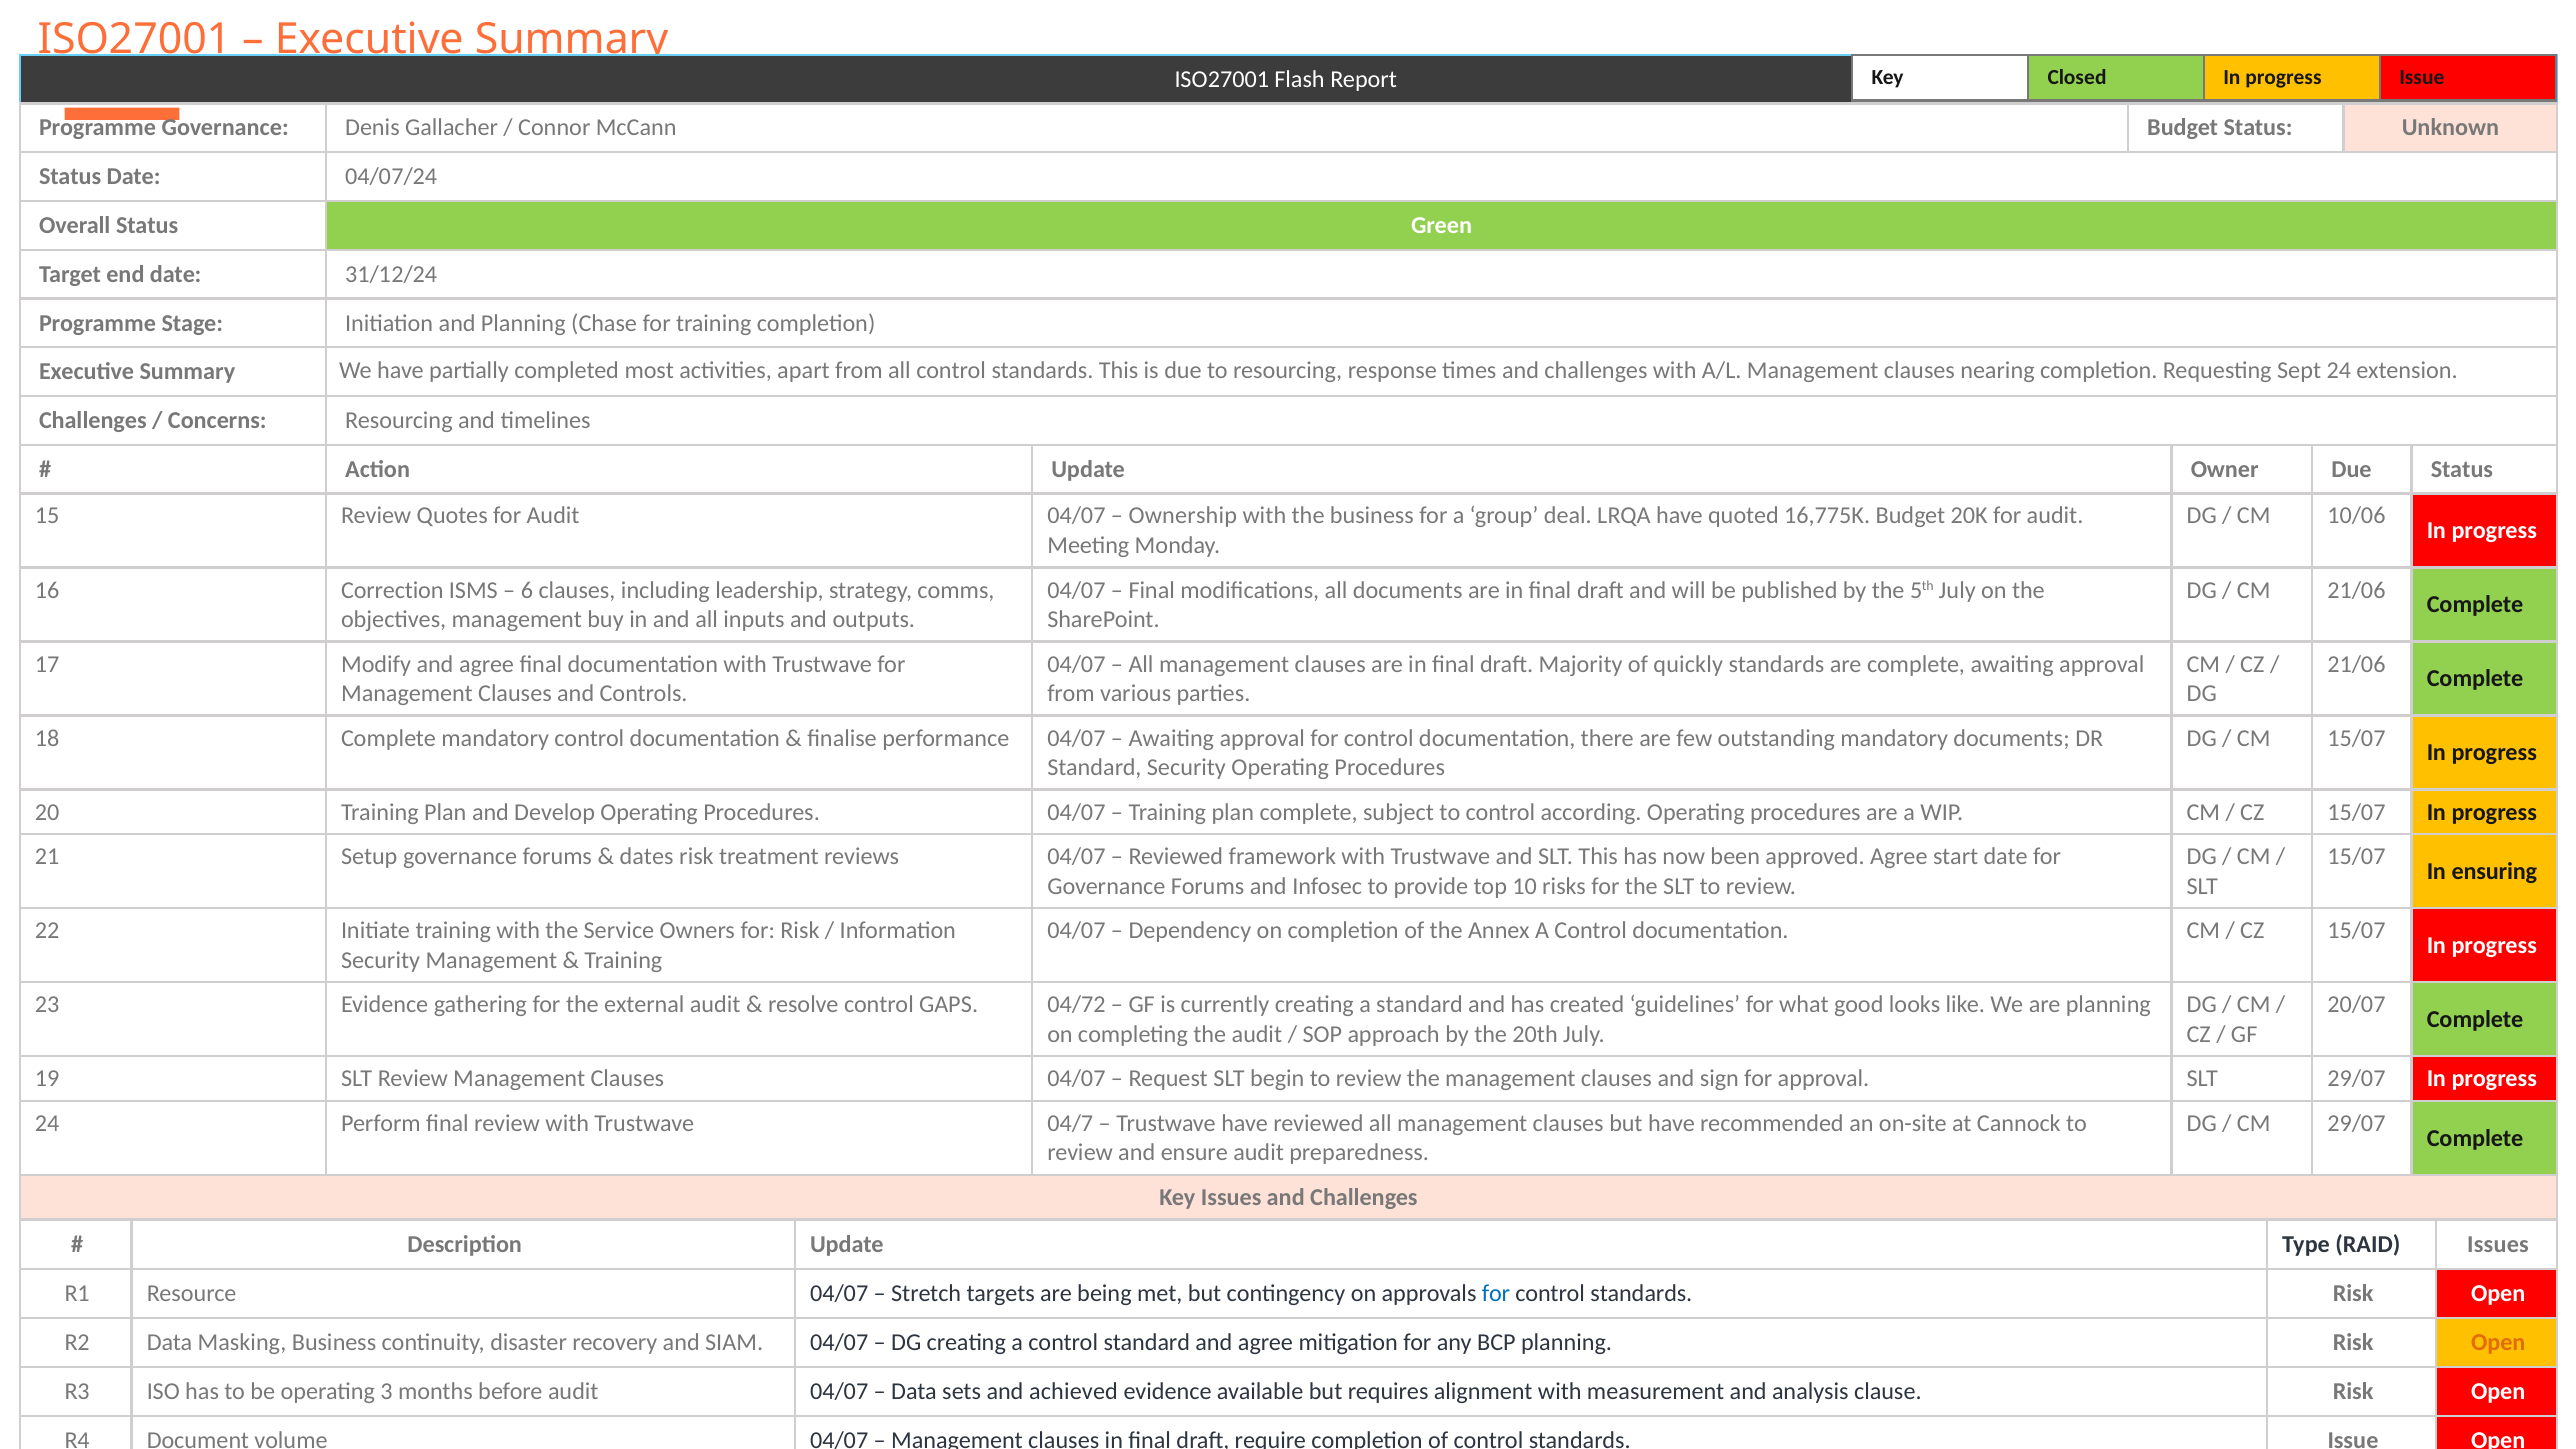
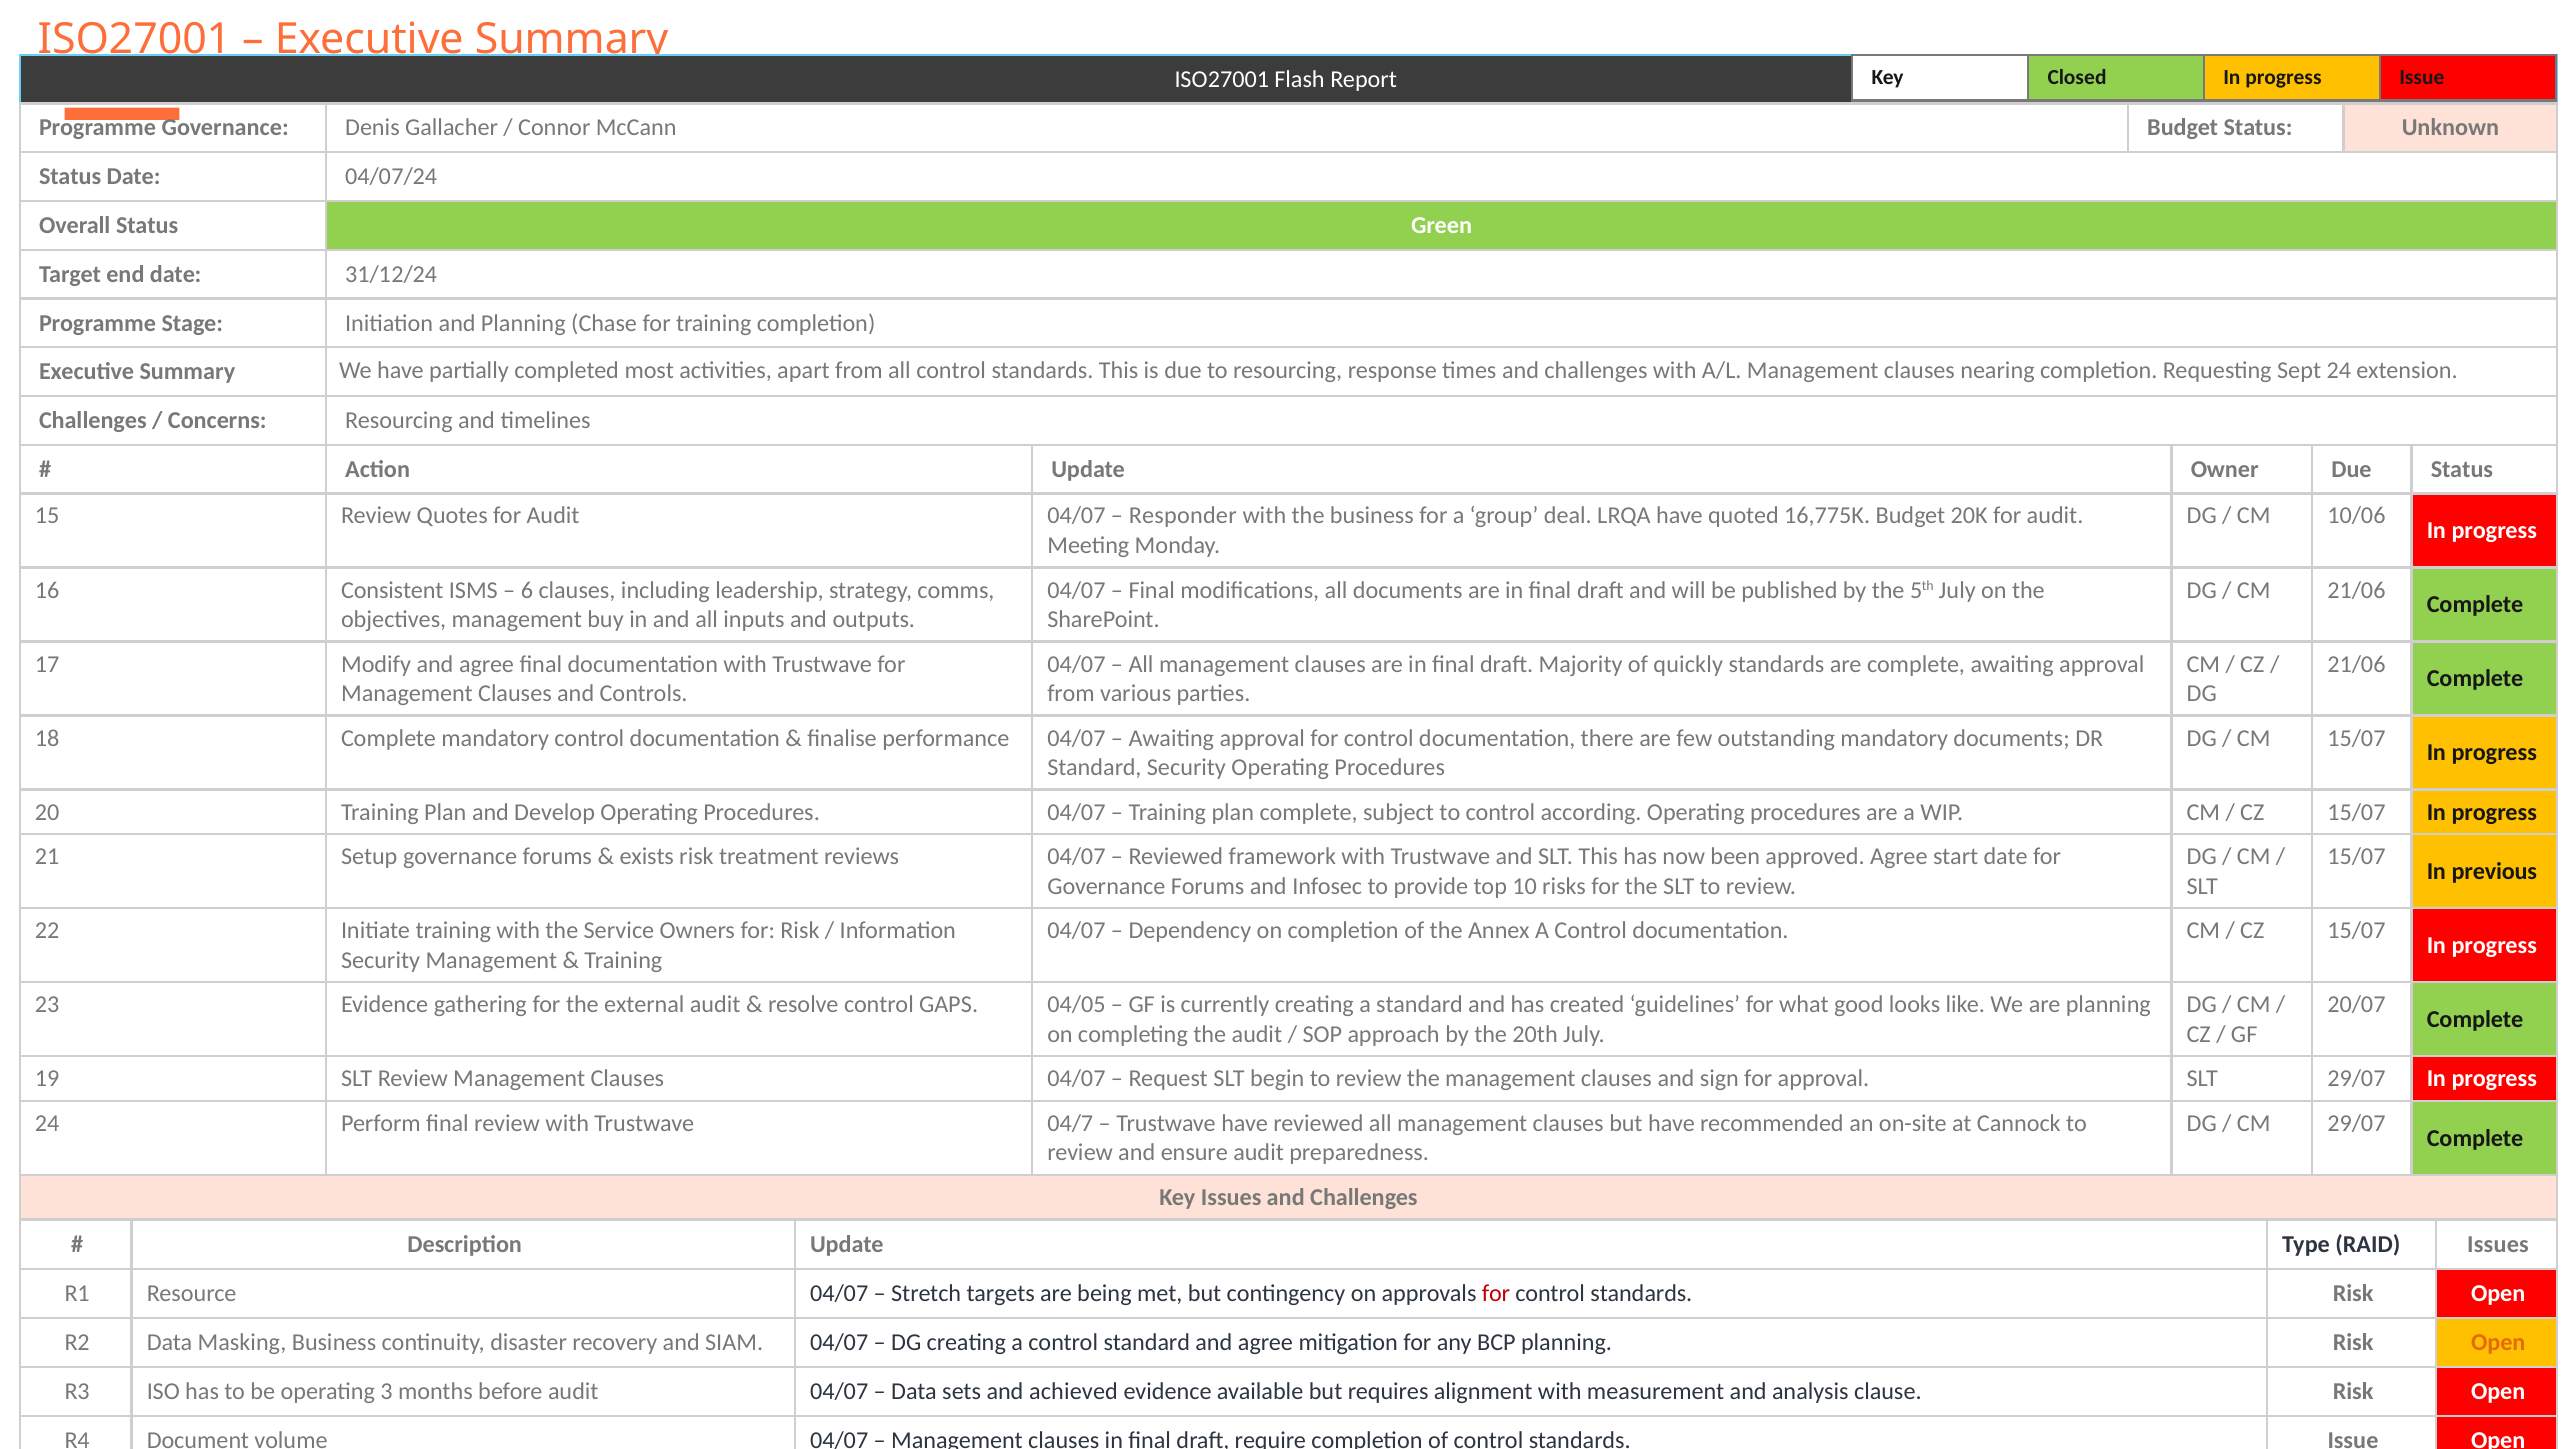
Ownership: Ownership -> Responder
Correction: Correction -> Consistent
dates: dates -> exists
ensuring: ensuring -> previous
04/72: 04/72 -> 04/05
for at (1496, 1294) colour: blue -> red
